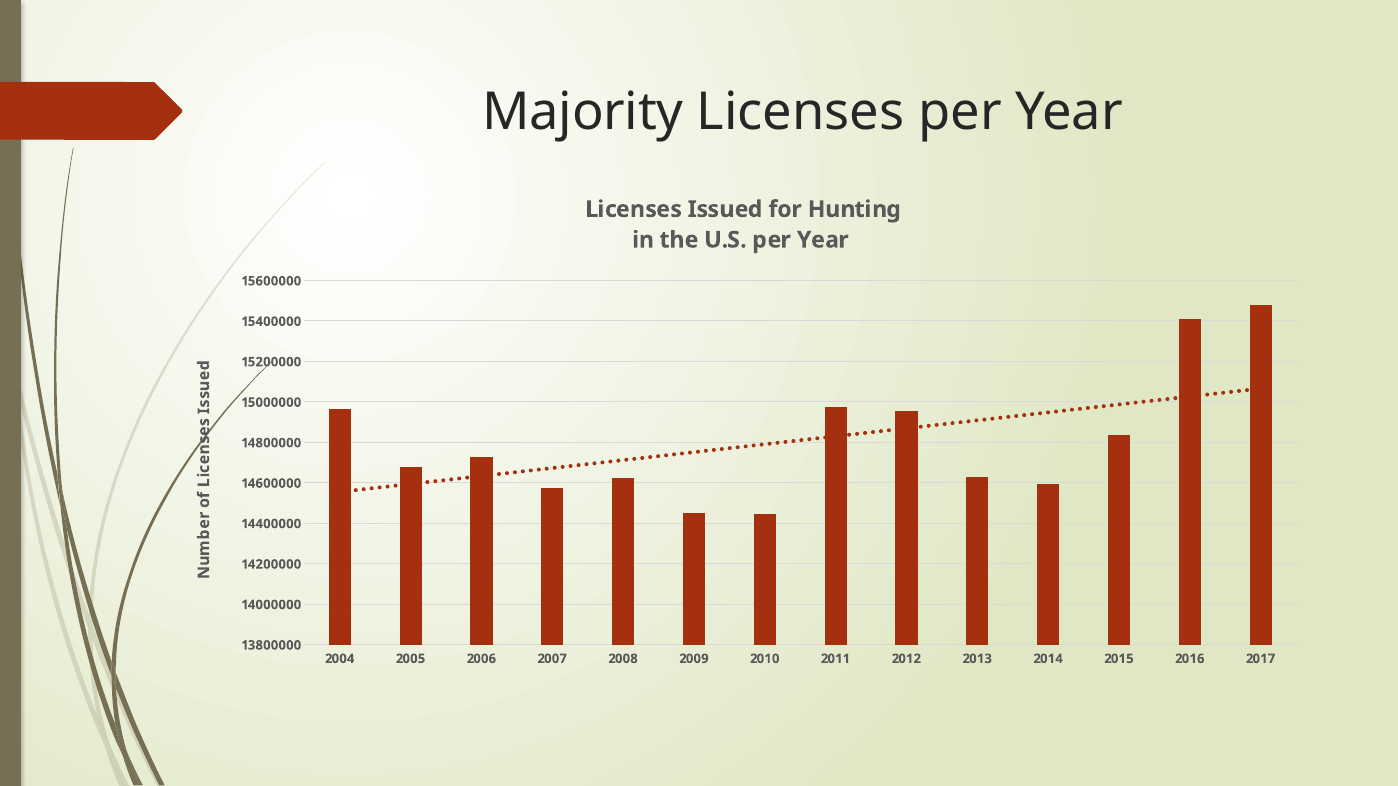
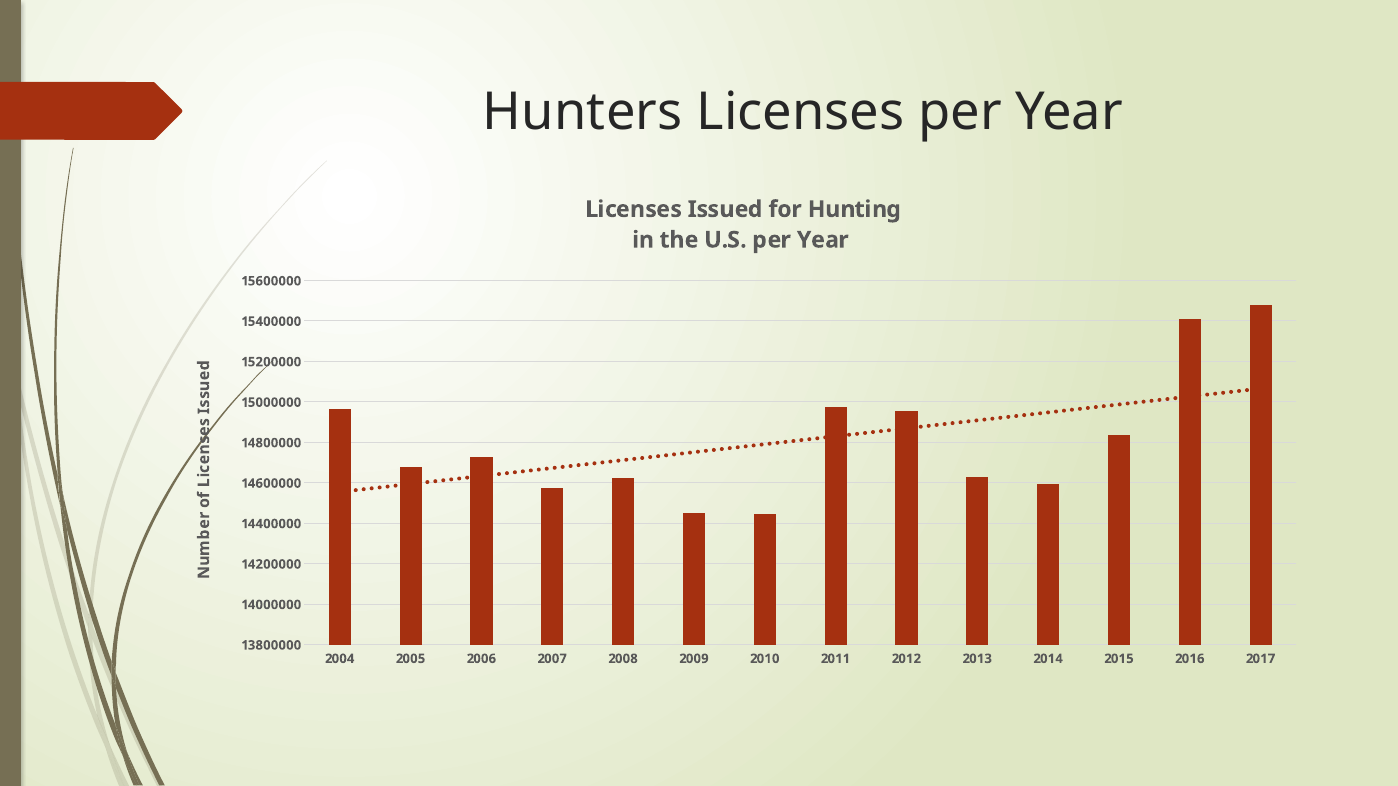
Majority: Majority -> Hunters
